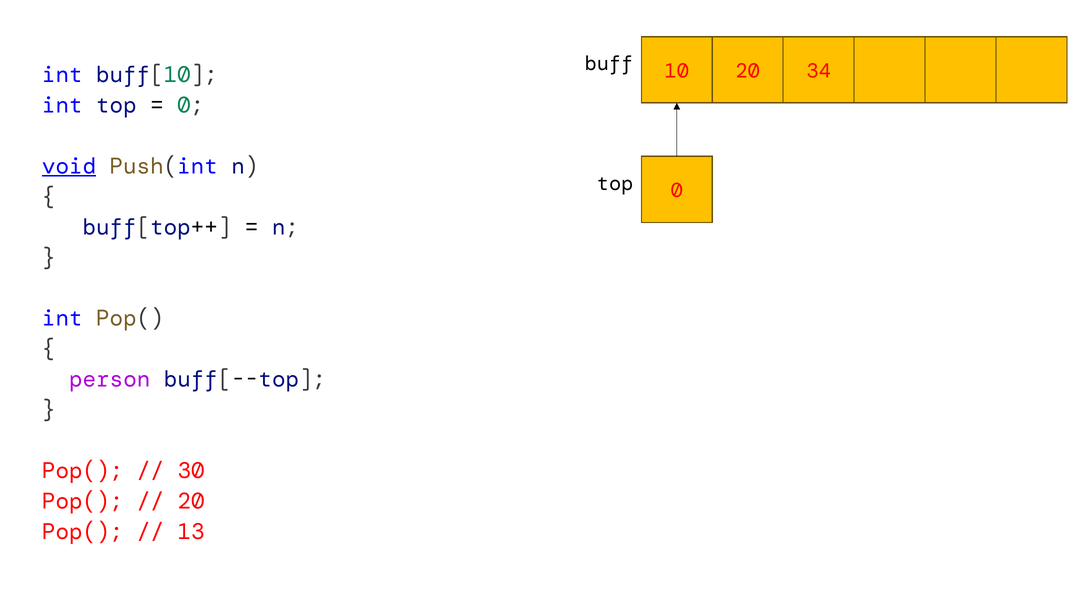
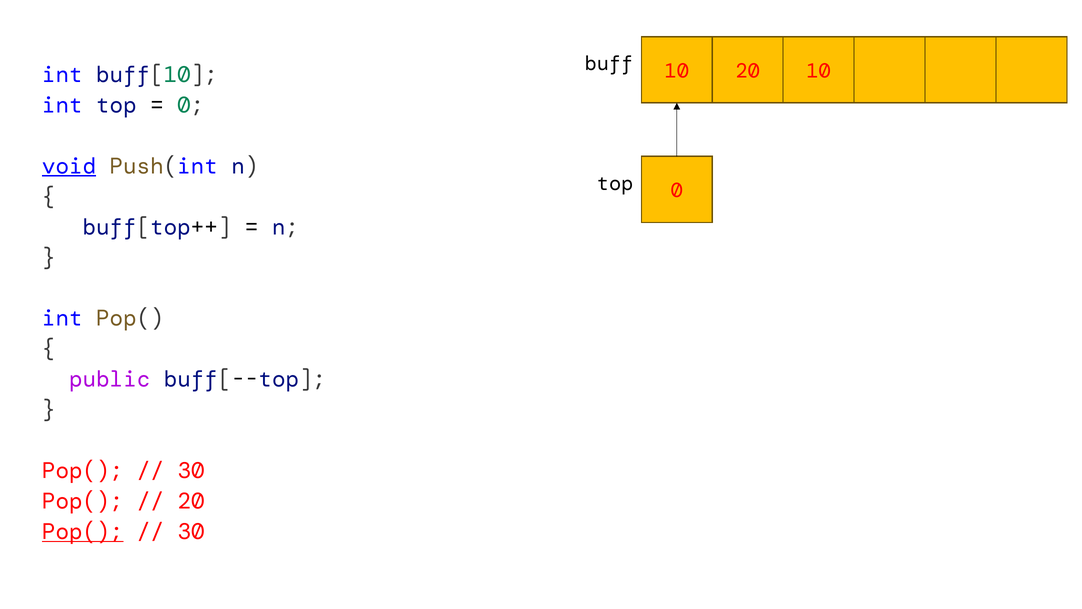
20 34: 34 -> 10
person: person -> public
Pop( at (83, 531) underline: none -> present
13 at (191, 531): 13 -> 30
